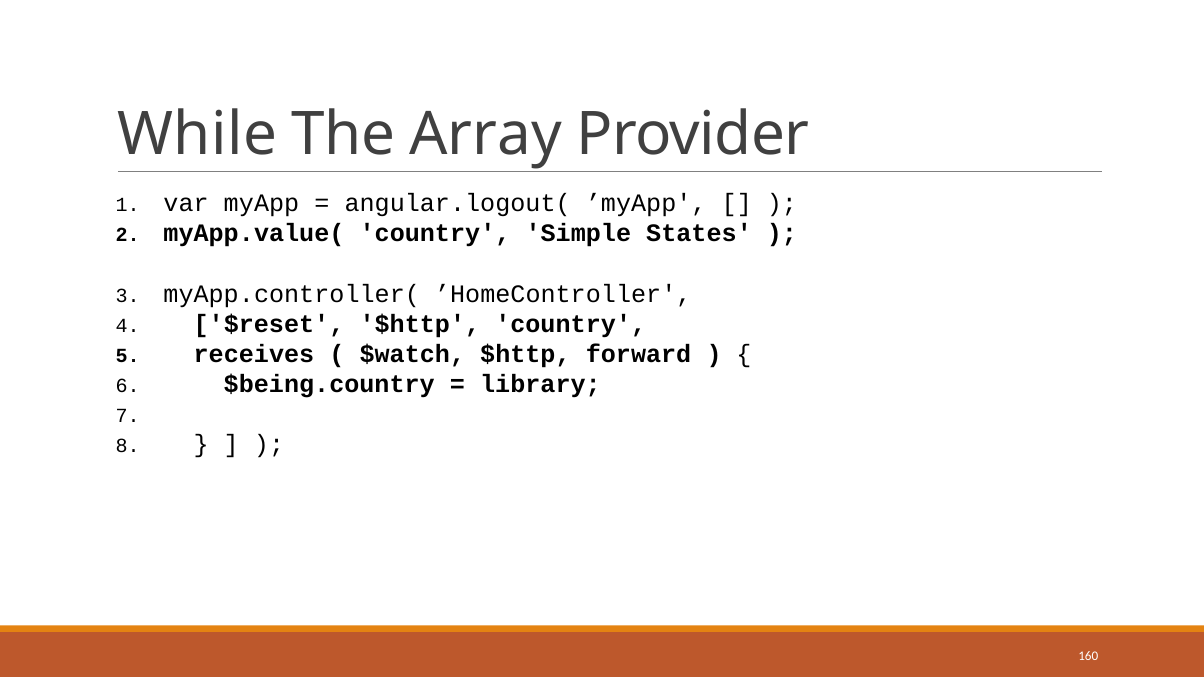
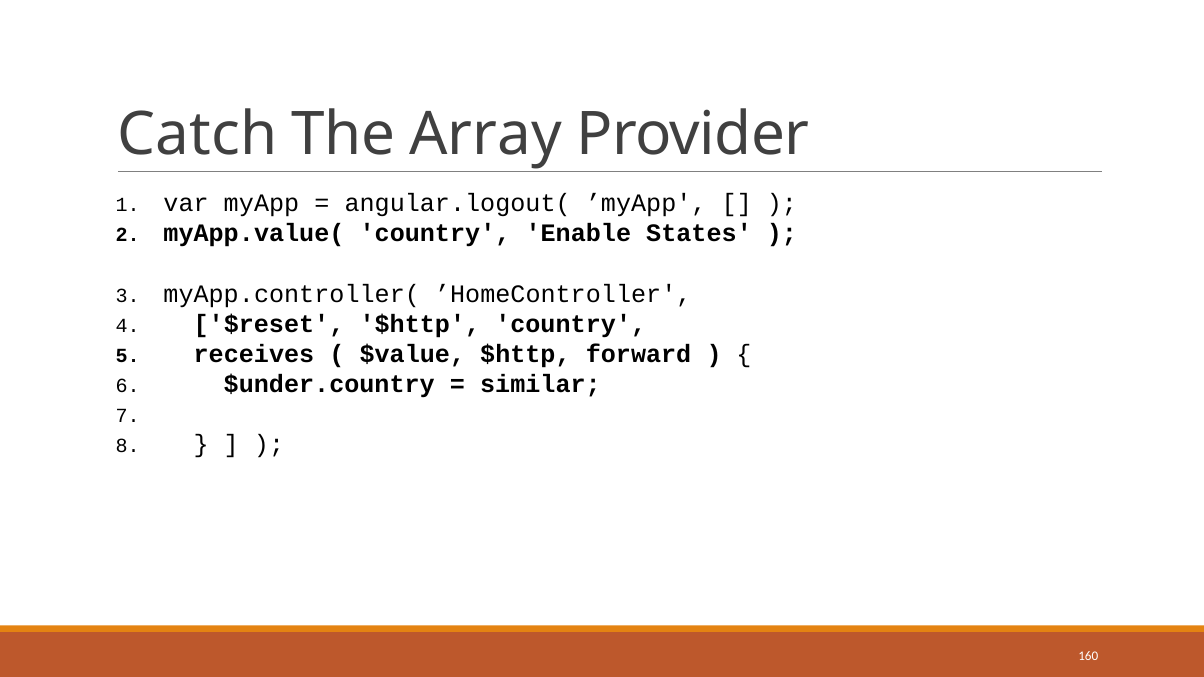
While: While -> Catch
Simple: Simple -> Enable
$watch: $watch -> $value
$being.country: $being.country -> $under.country
library: library -> similar
